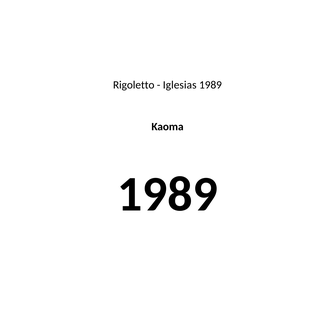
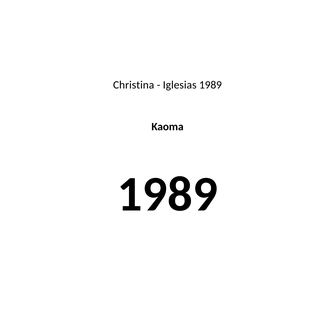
Rigoletto: Rigoletto -> Christina
